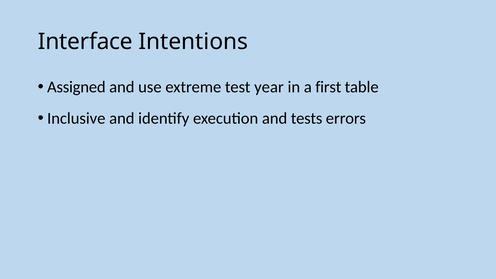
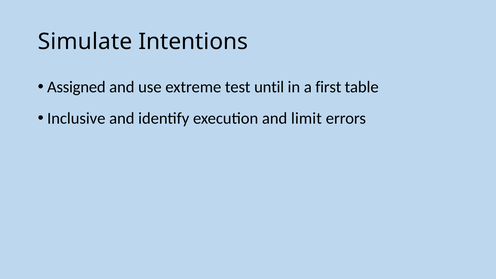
Interface: Interface -> Simulate
year: year -> until
tests: tests -> limit
